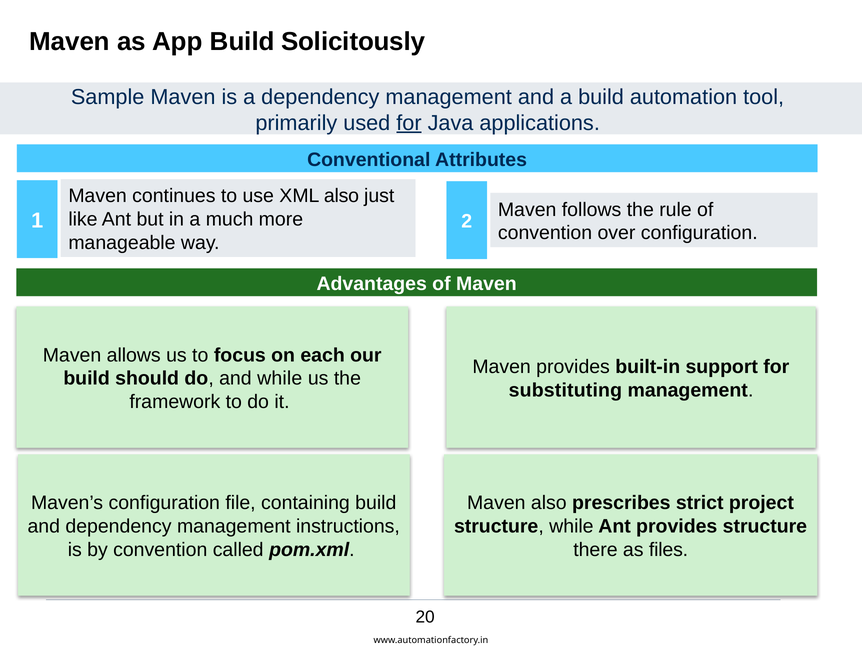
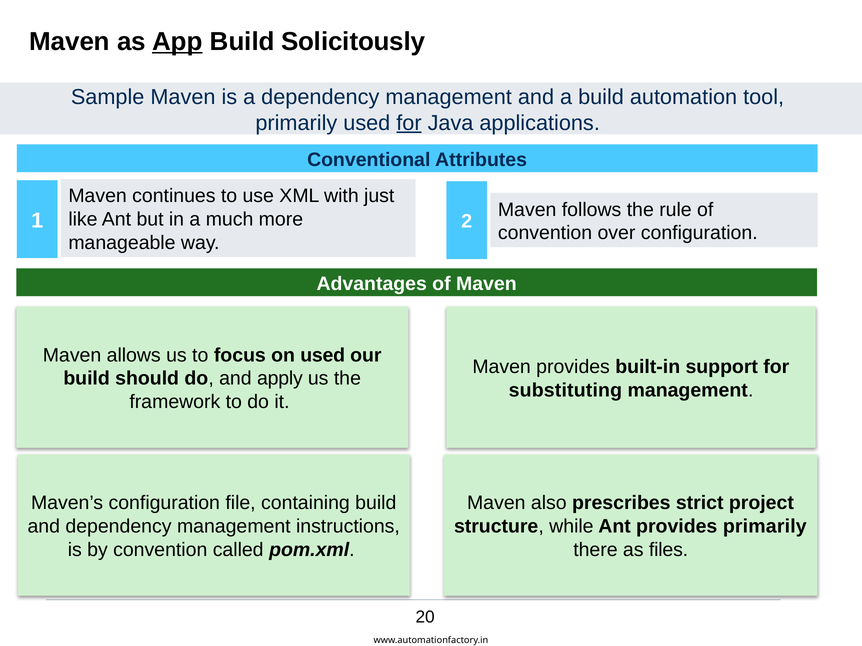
App underline: none -> present
XML also: also -> with
on each: each -> used
and while: while -> apply
provides structure: structure -> primarily
